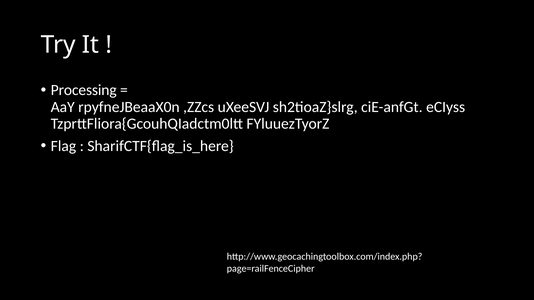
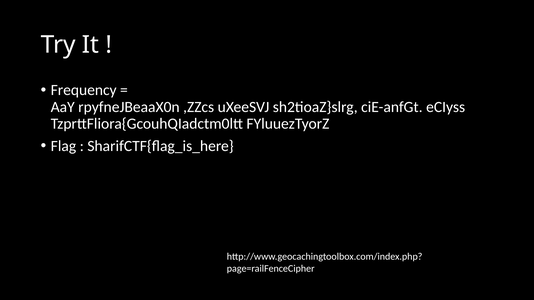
Processing: Processing -> Frequency
